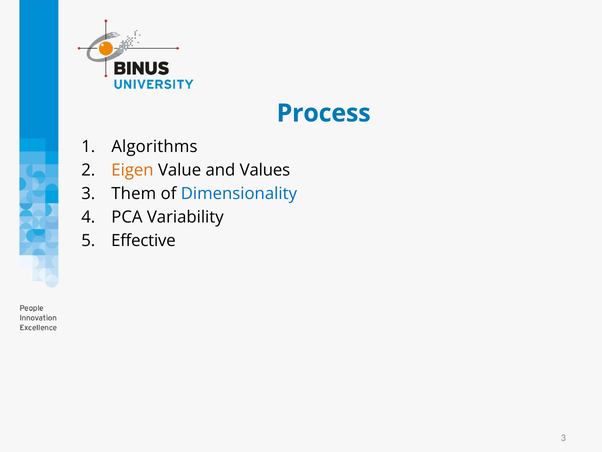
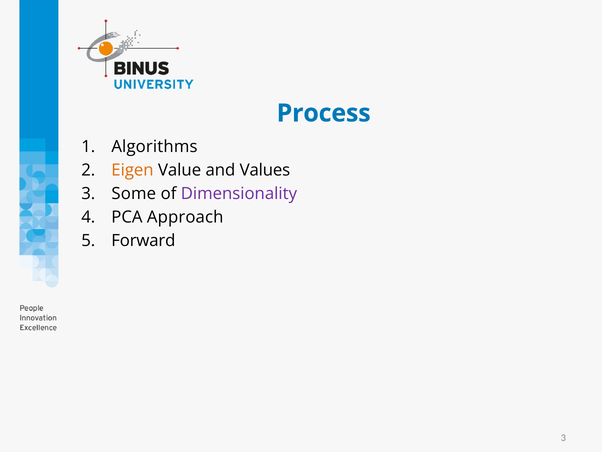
Them: Them -> Some
Dimensionality colour: blue -> purple
Variability: Variability -> Approach
Effective: Effective -> Forward
